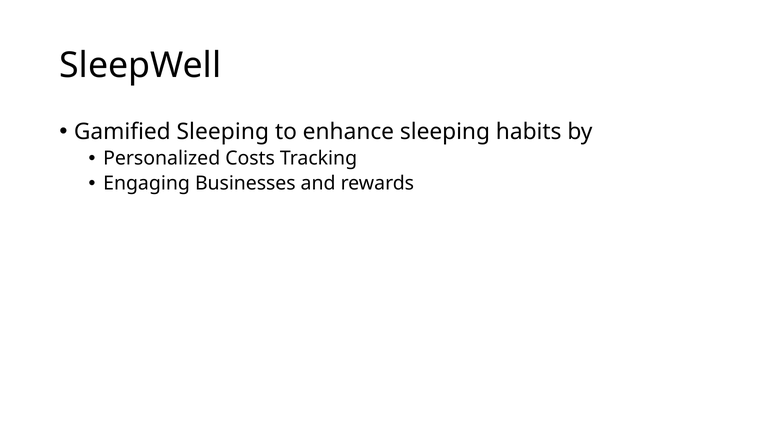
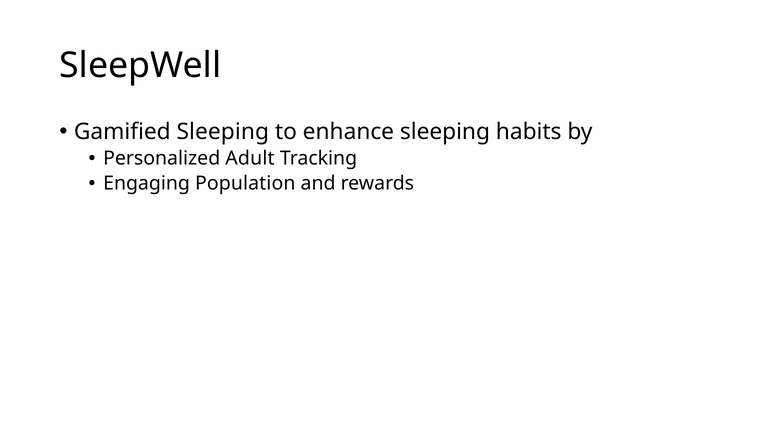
Costs: Costs -> Adult
Businesses: Businesses -> Population
